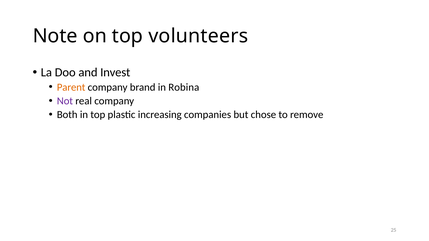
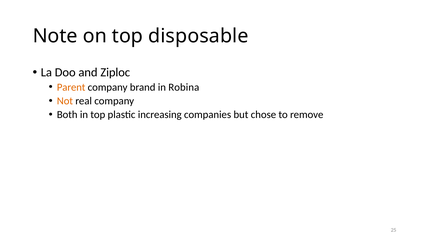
volunteers: volunteers -> disposable
Invest: Invest -> Ziploc
Not colour: purple -> orange
